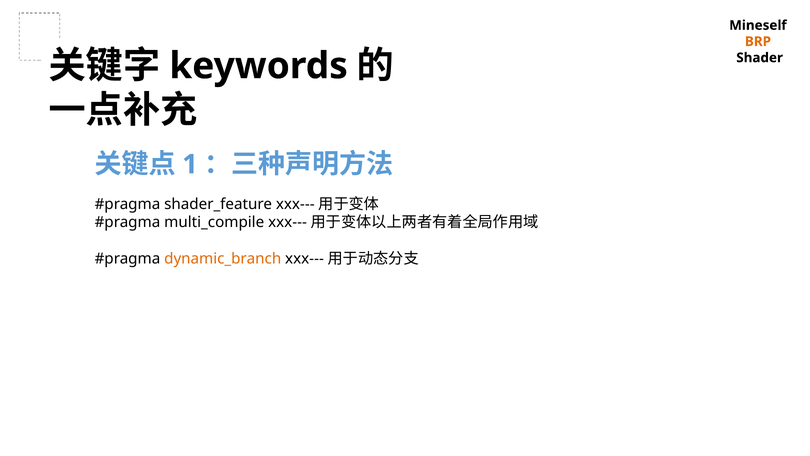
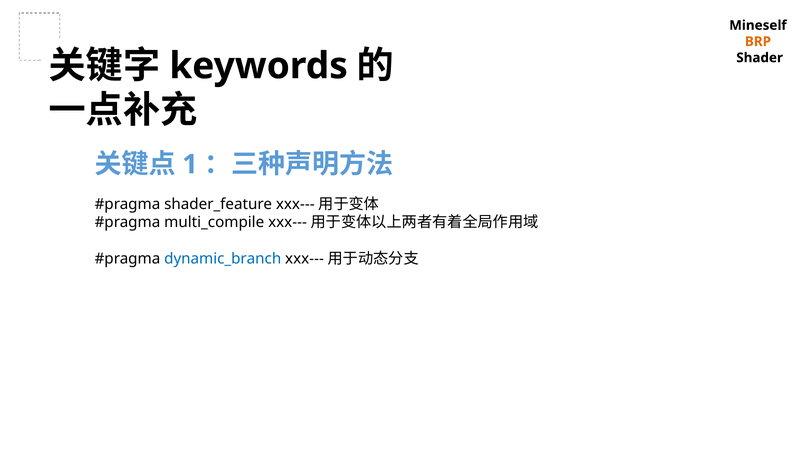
dynamic_branch colour: orange -> blue
